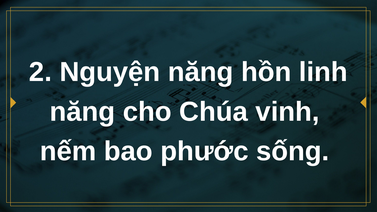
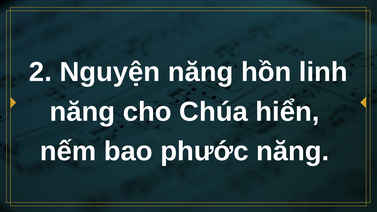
vinh: vinh -> hiển
phước sống: sống -> năng
